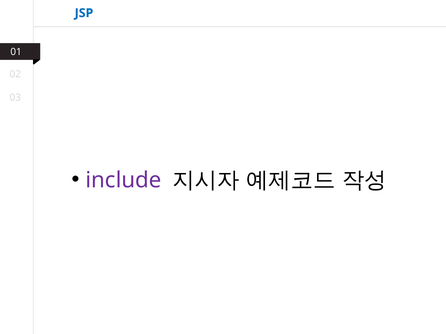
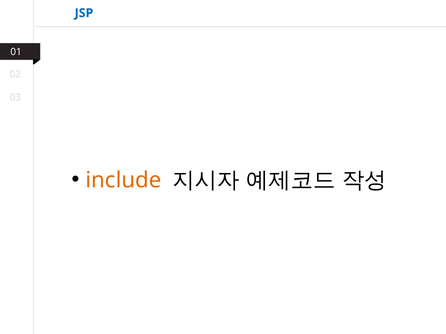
include colour: purple -> orange
